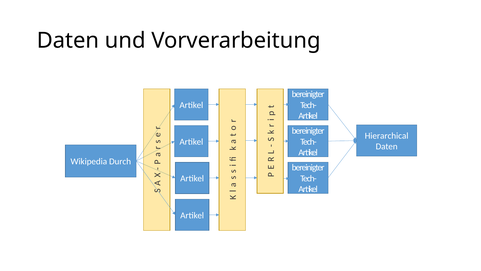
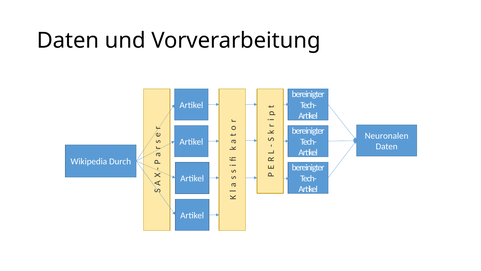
Hierarchical: Hierarchical -> Neuronalen
